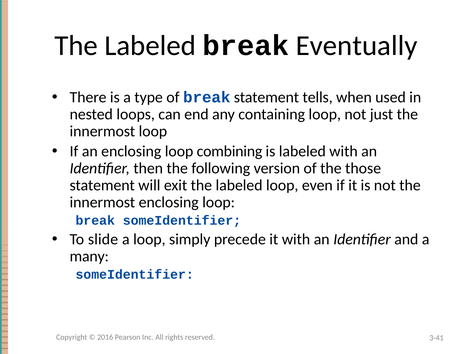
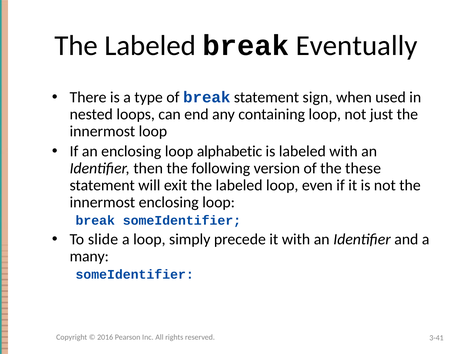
tells: tells -> sign
combining: combining -> alphabetic
those: those -> these
